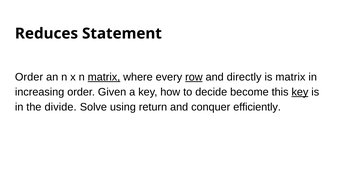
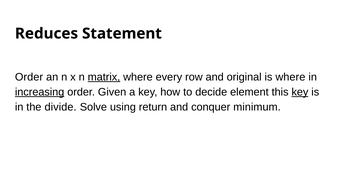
row underline: present -> none
directly: directly -> original
is matrix: matrix -> where
increasing underline: none -> present
become: become -> element
efficiently: efficiently -> minimum
